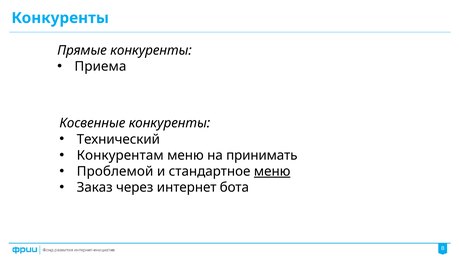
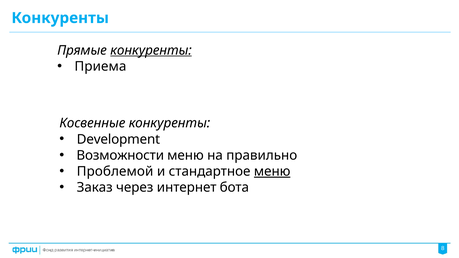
конкуренты at (151, 50) underline: none -> present
Технический: Технический -> Development
Конкурентам: Конкурентам -> Возможности
принимать: принимать -> правильно
